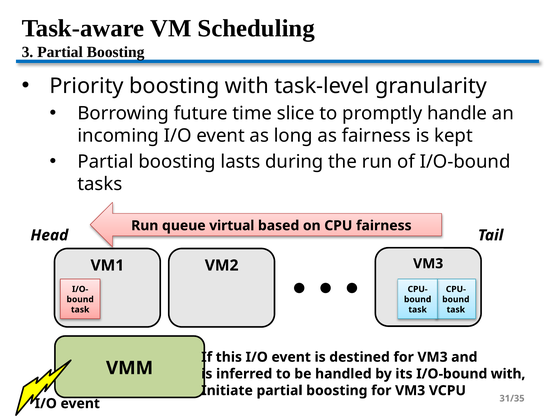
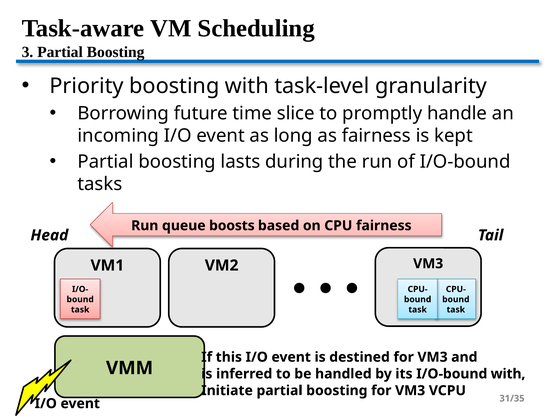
virtual: virtual -> boosts
